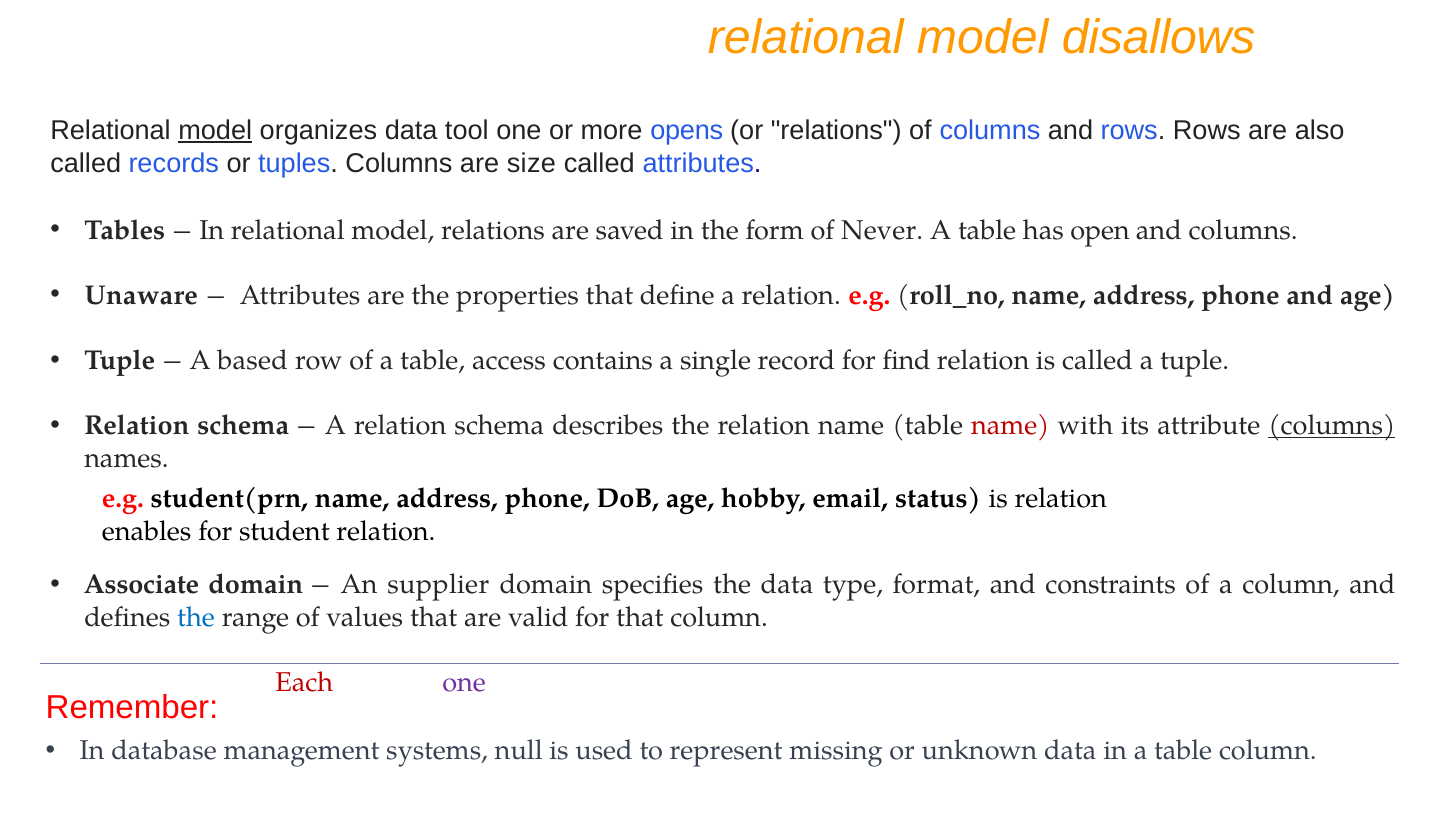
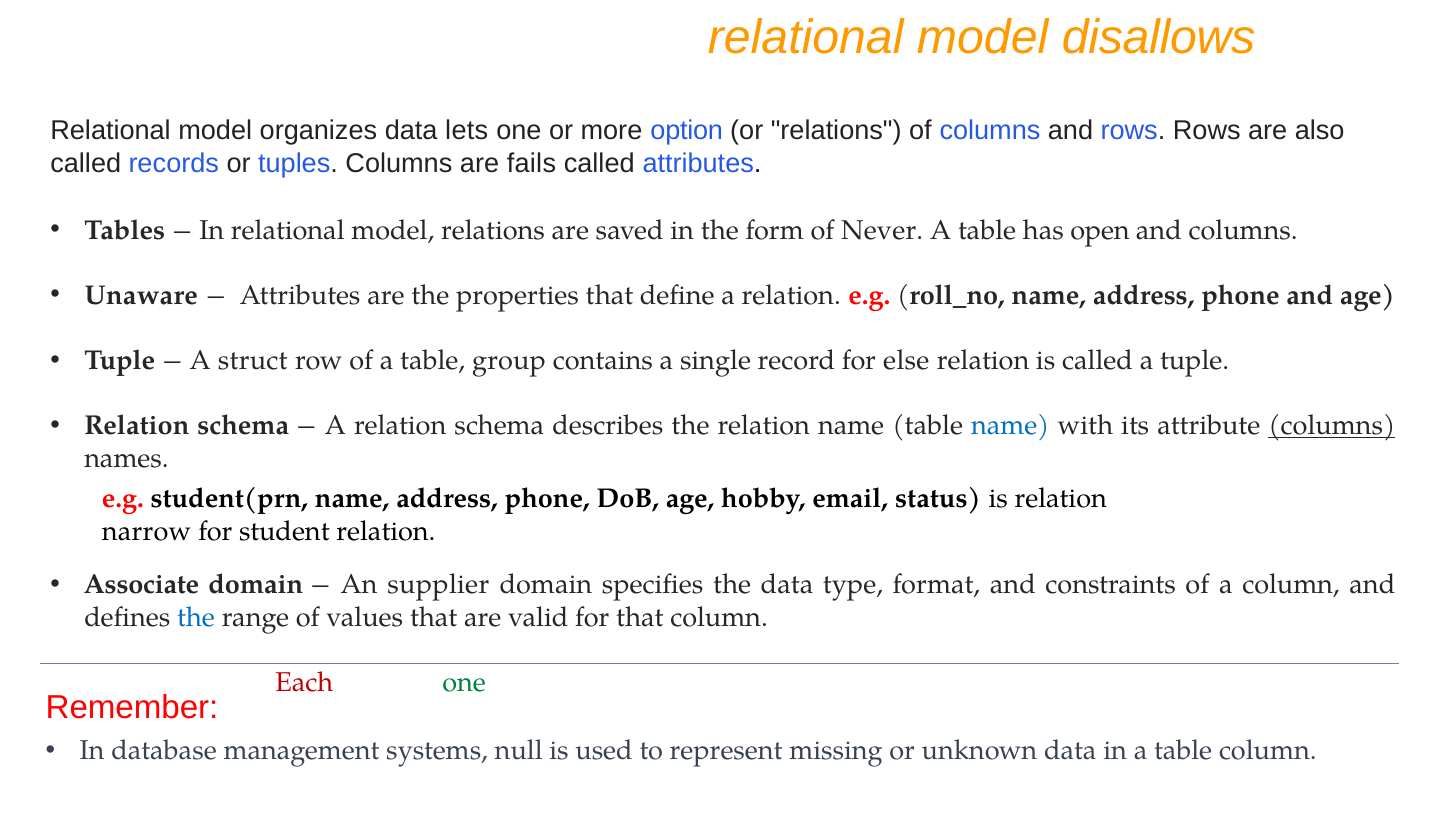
model at (215, 131) underline: present -> none
tool: tool -> lets
opens: opens -> option
size: size -> fails
based: based -> struct
access: access -> group
find: find -> else
name at (1010, 426) colour: red -> blue
enables: enables -> narrow
one at (464, 682) colour: purple -> green
